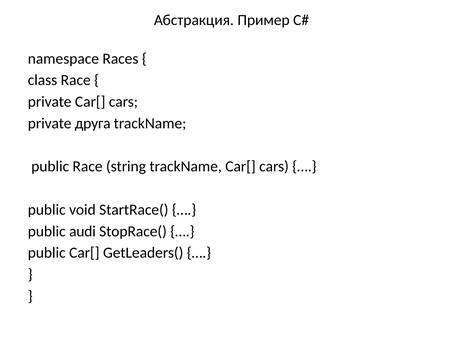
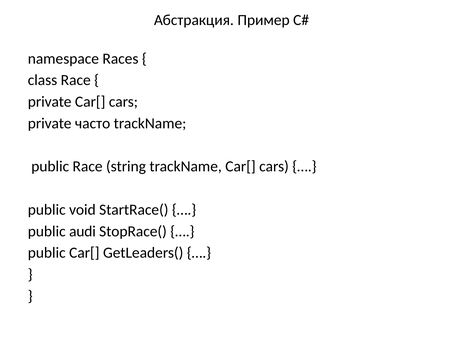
друга: друга -> часто
